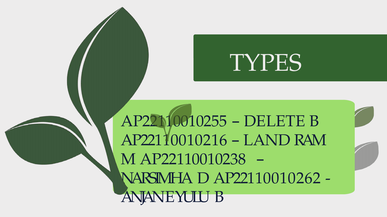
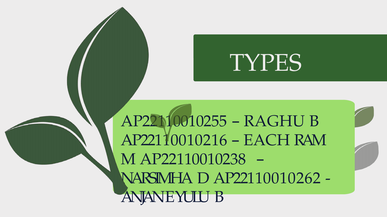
DELETE: DELETE -> RAGHU
LAND: LAND -> EACH
